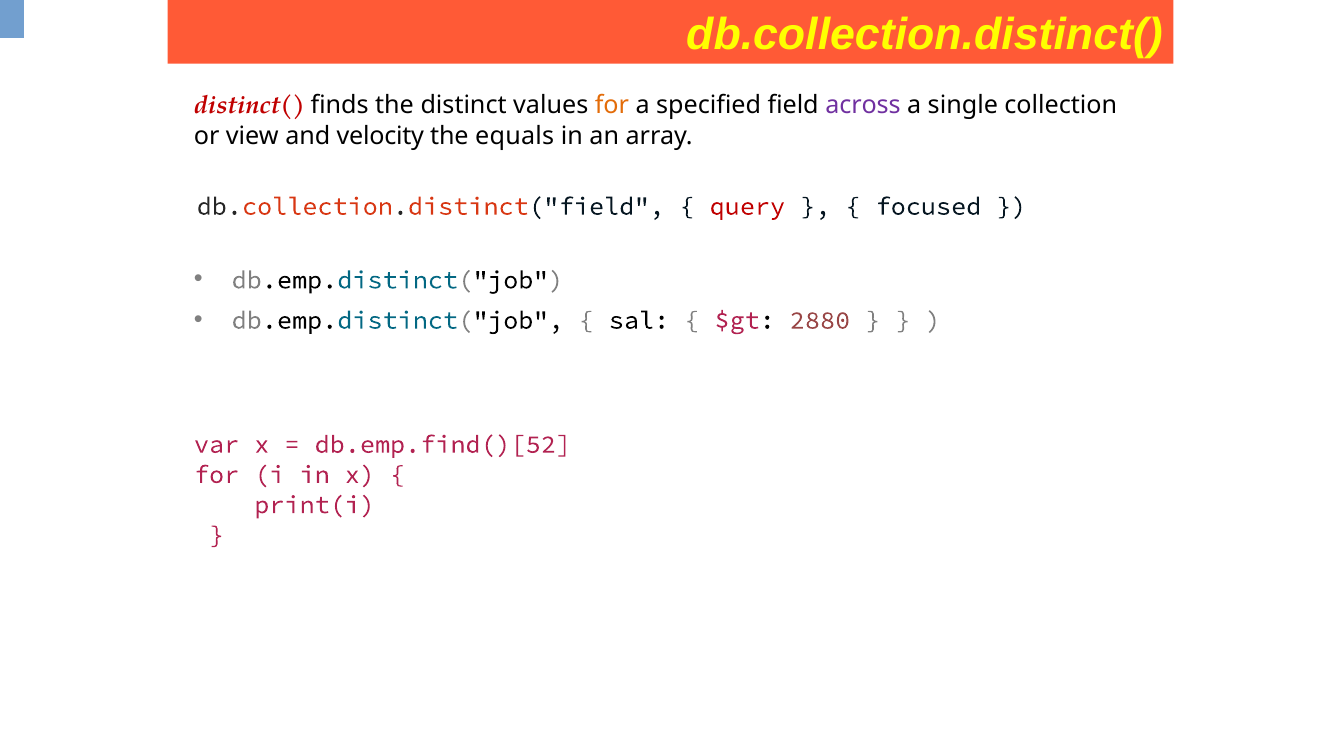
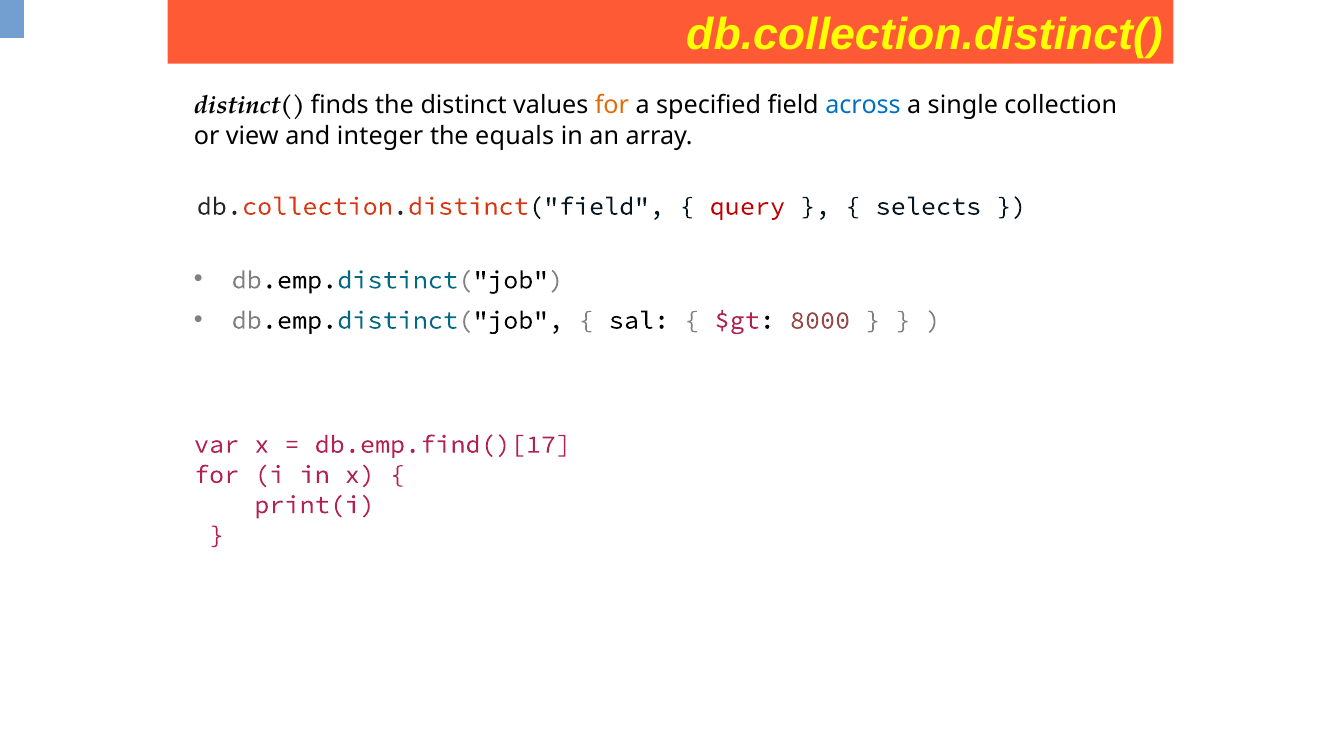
distinct( colour: red -> black
across colour: purple -> blue
velocity: velocity -> integer
focused: focused -> selects
2880: 2880 -> 8000
db.emp.find()[52: db.emp.find()[52 -> db.emp.find()[17
